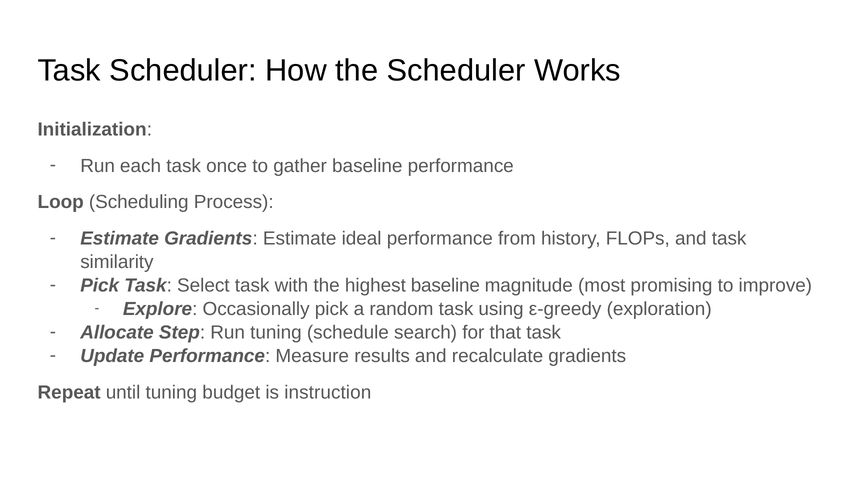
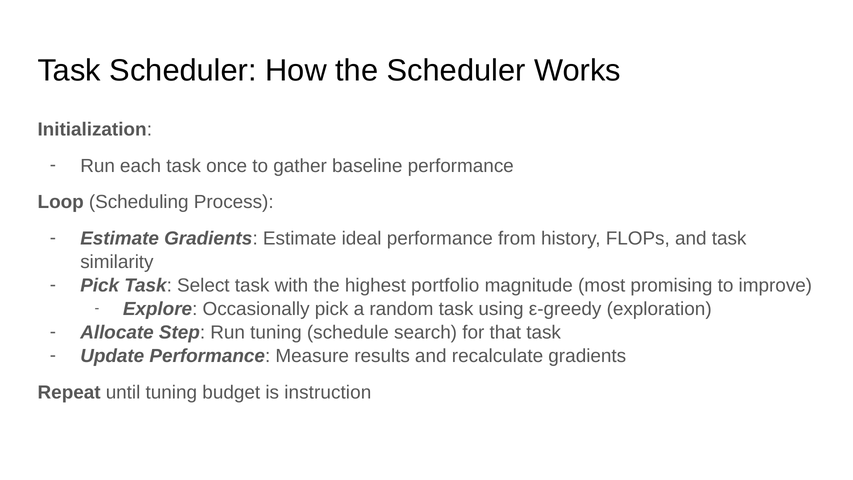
highest baseline: baseline -> portfolio
